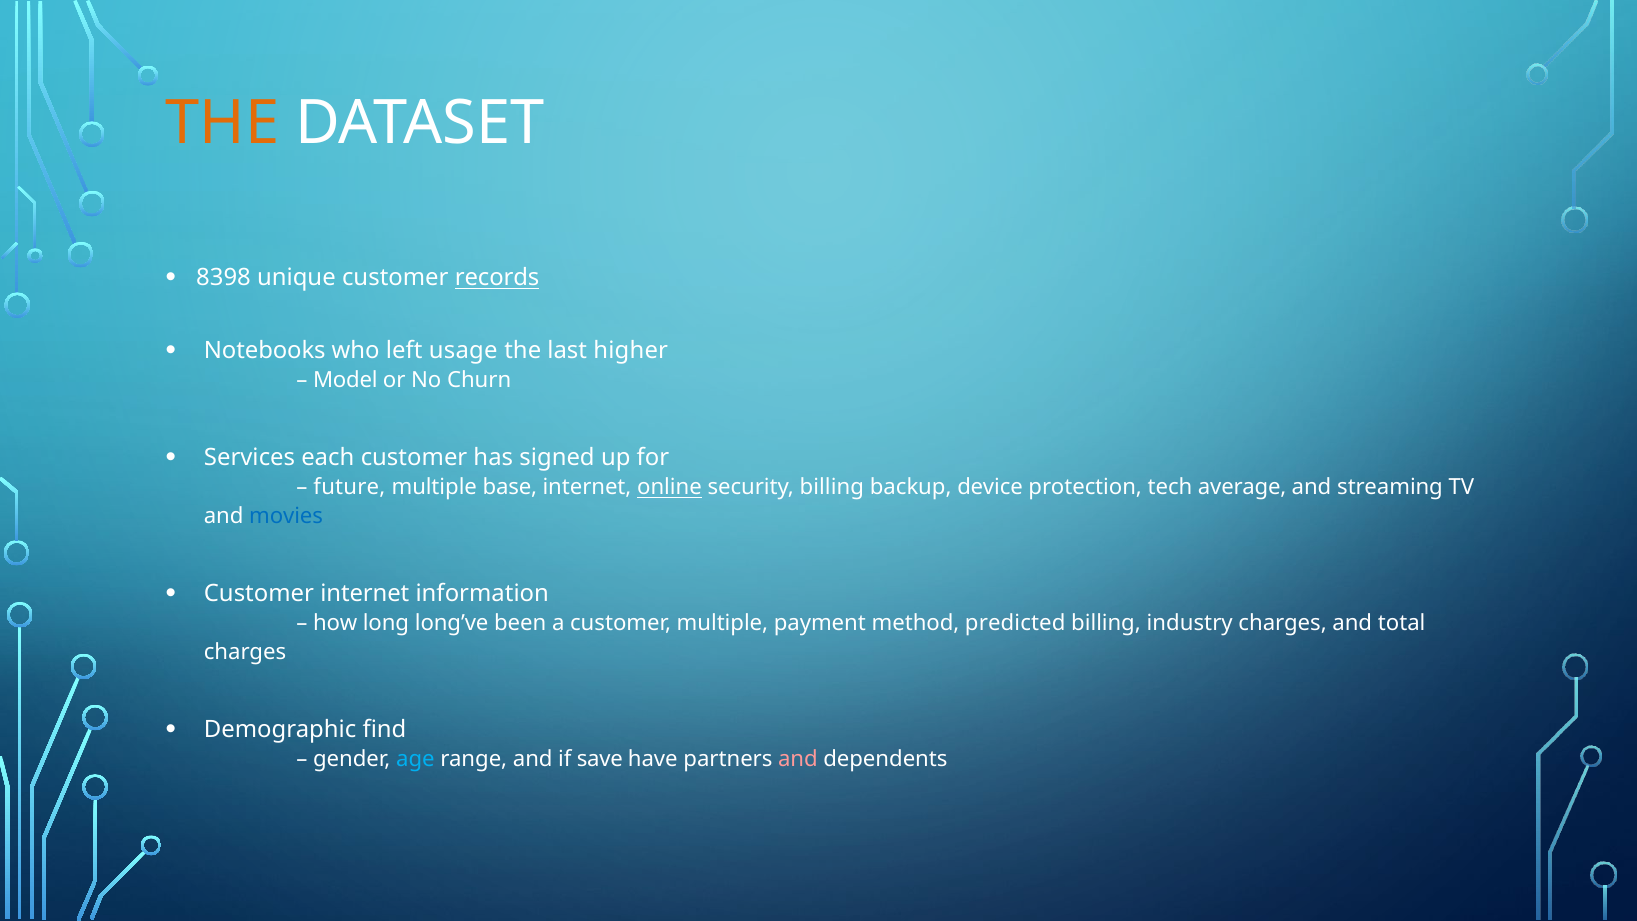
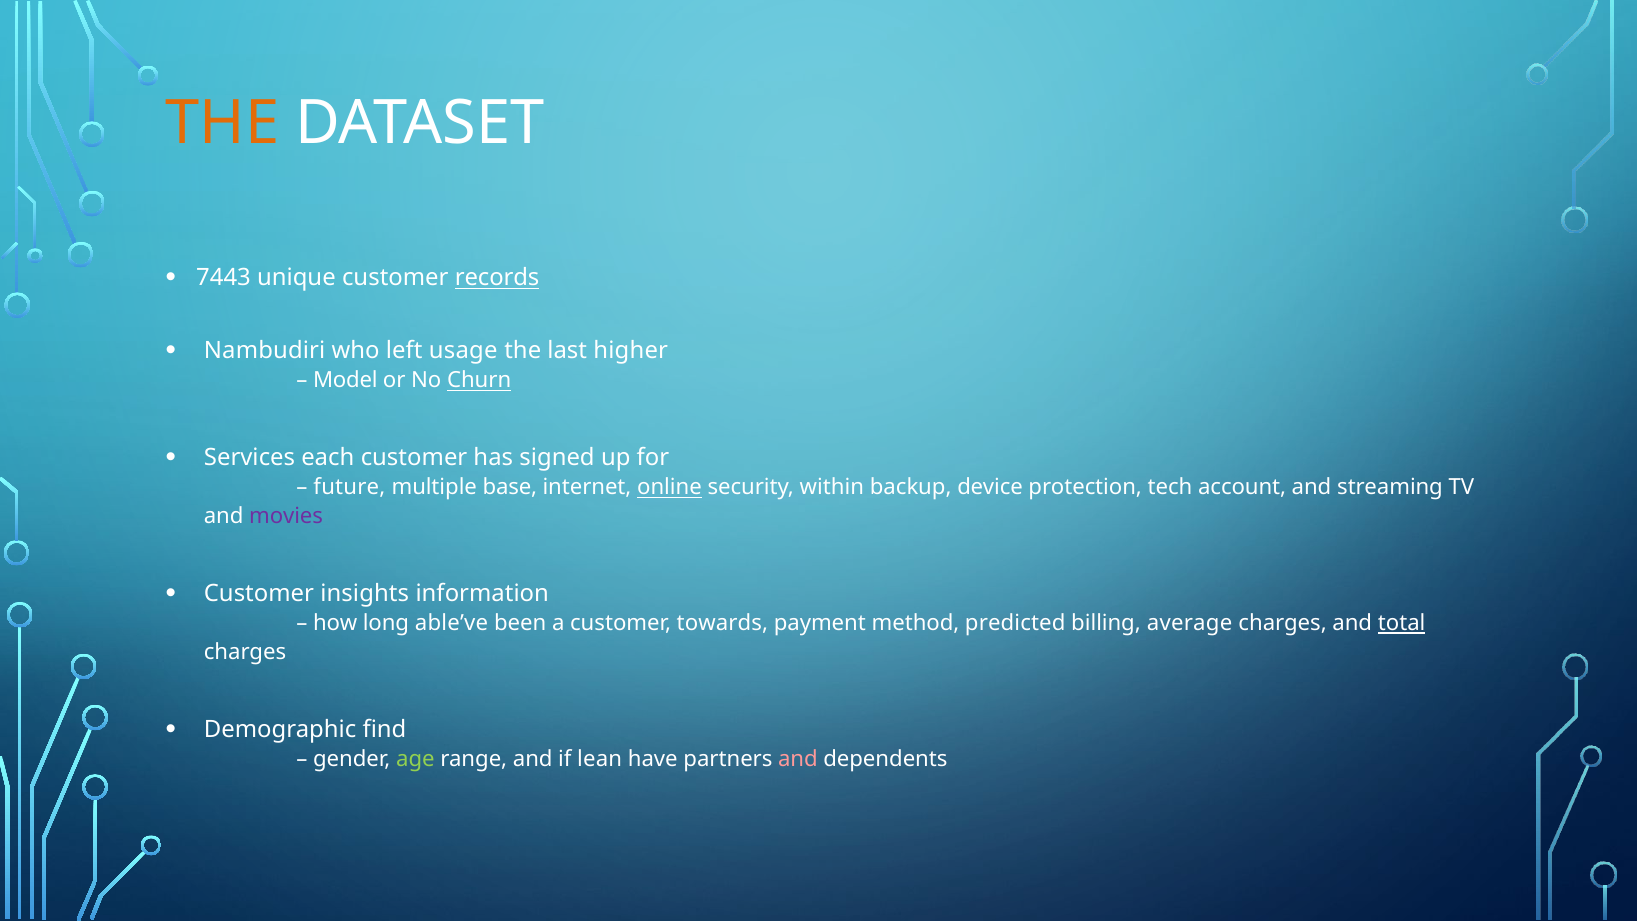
8398: 8398 -> 7443
Notebooks: Notebooks -> Nambudiri
Churn underline: none -> present
security billing: billing -> within
average: average -> account
movies colour: blue -> purple
Customer internet: internet -> insights
long’ve: long’ve -> able’ve
customer multiple: multiple -> towards
industry: industry -> average
total underline: none -> present
age colour: light blue -> light green
save: save -> lean
